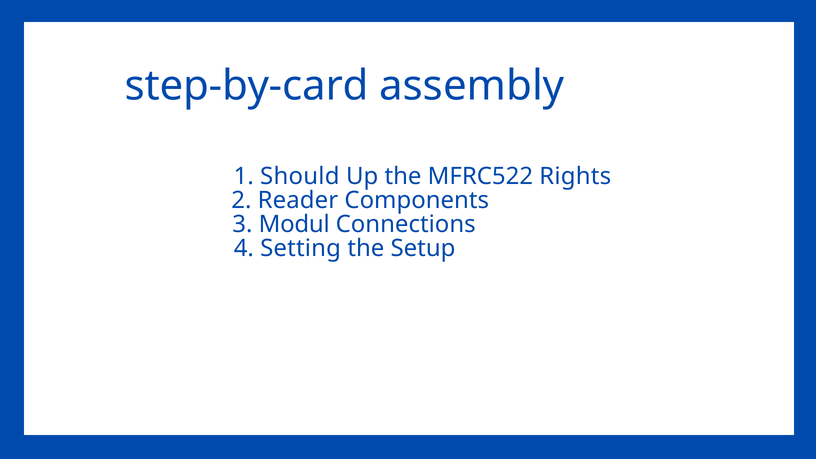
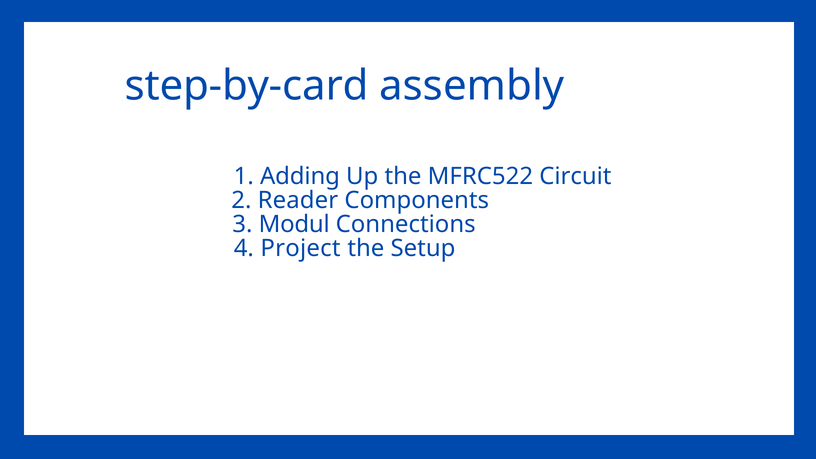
Should: Should -> Adding
Rights: Rights -> Circuit
Setting: Setting -> Project
